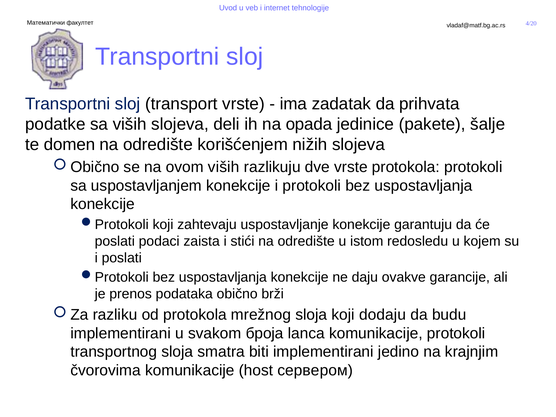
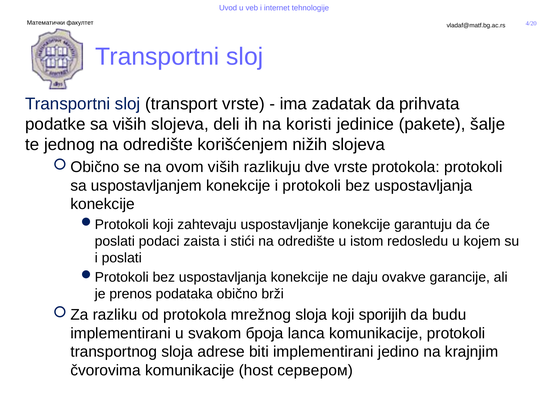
opada: opada -> koristi
domen: domen -> jednog
dodaju: dodaju -> sporijih
smatra: smatra -> adrese
